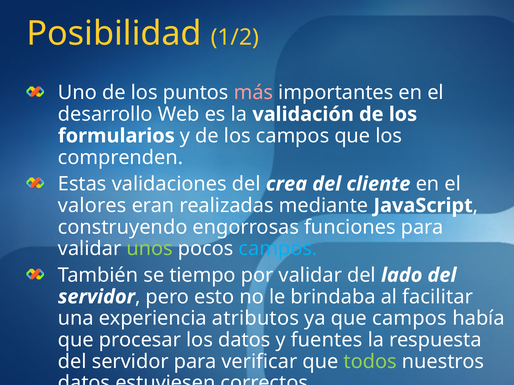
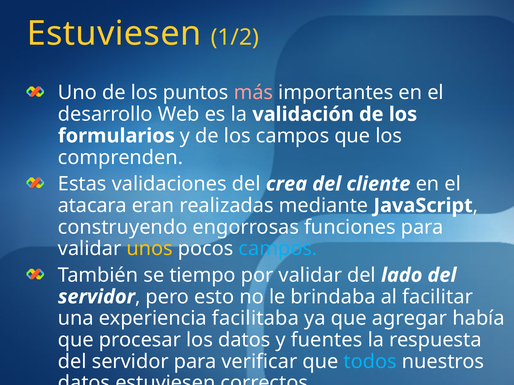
Posibilidad at (114, 34): Posibilidad -> Estuviesen
valores: valores -> atacara
unos colour: light green -> yellow
atributos: atributos -> facilitaba
que campos: campos -> agregar
todos colour: light green -> light blue
